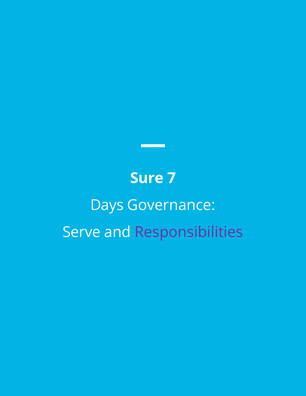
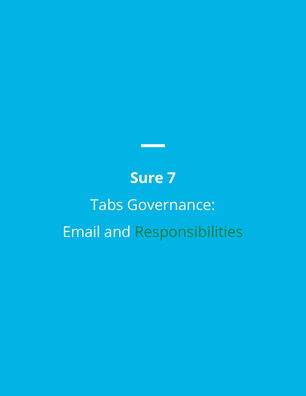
Days: Days -> Tabs
Serve: Serve -> Email
Responsibilities colour: purple -> green
